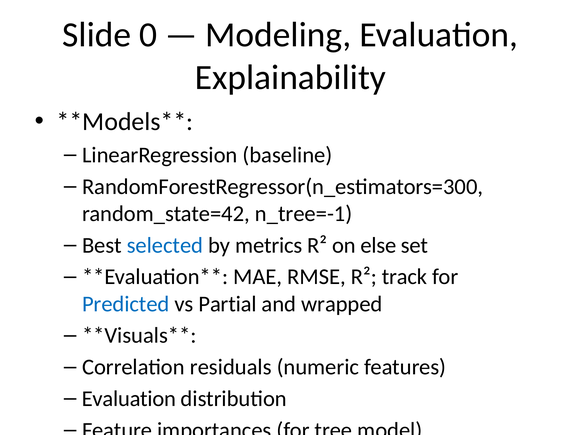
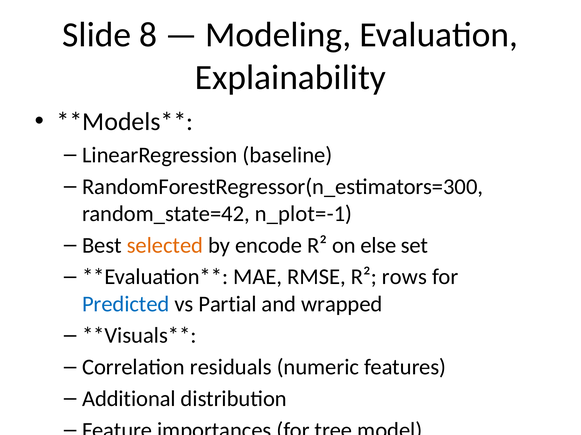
0: 0 -> 8
n_tree=-1: n_tree=-1 -> n_plot=-1
selected colour: blue -> orange
metrics: metrics -> encode
track: track -> rows
Evaluation at (129, 399): Evaluation -> Additional
